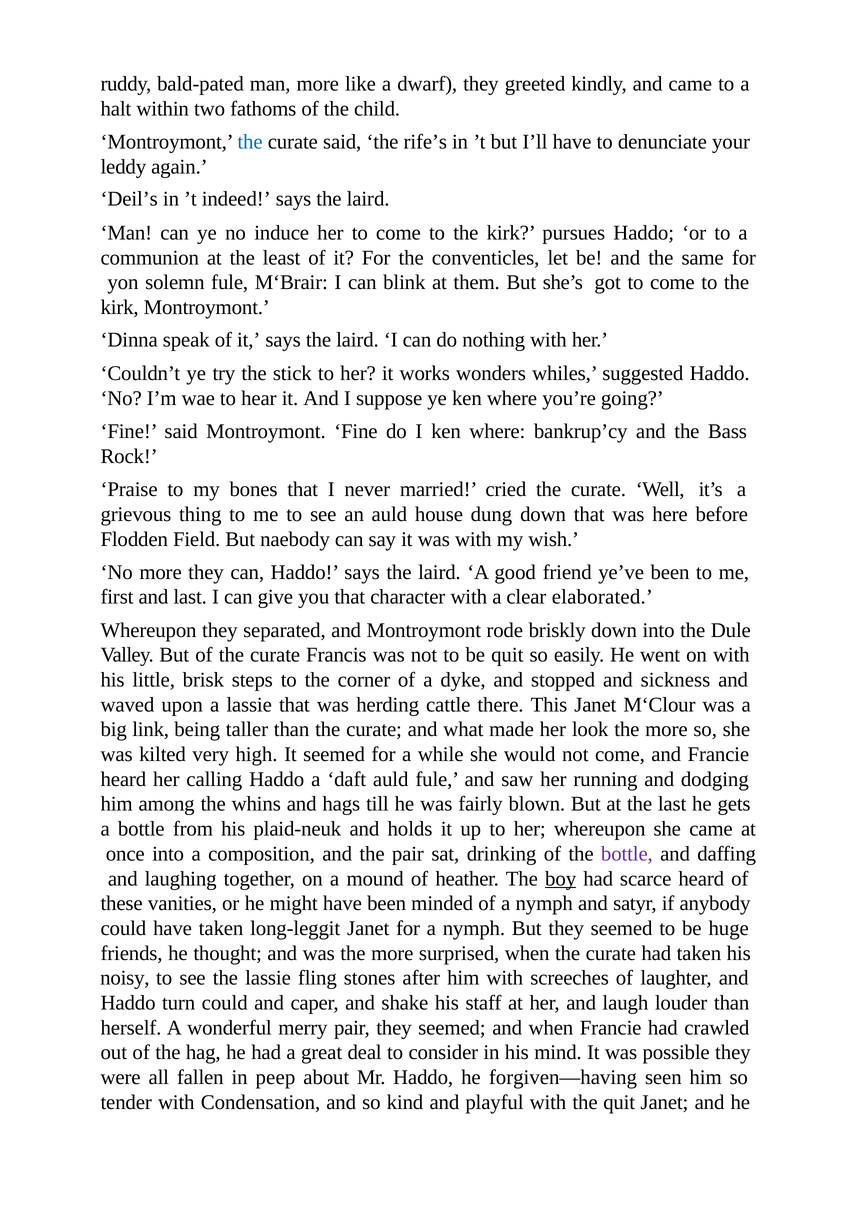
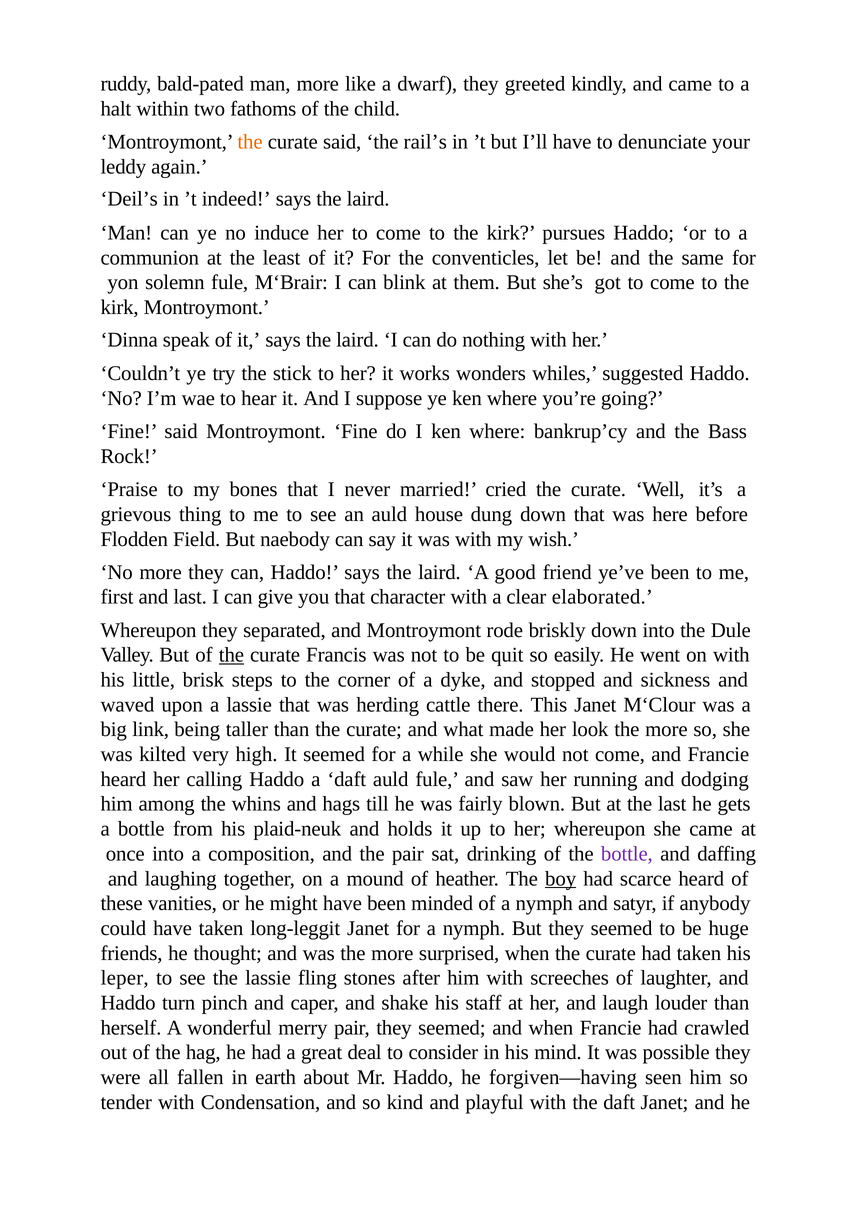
the at (250, 142) colour: blue -> orange
rife’s: rife’s -> rail’s
the at (231, 655) underline: none -> present
noisy: noisy -> leper
turn could: could -> pinch
peep: peep -> earth
the quit: quit -> daft
